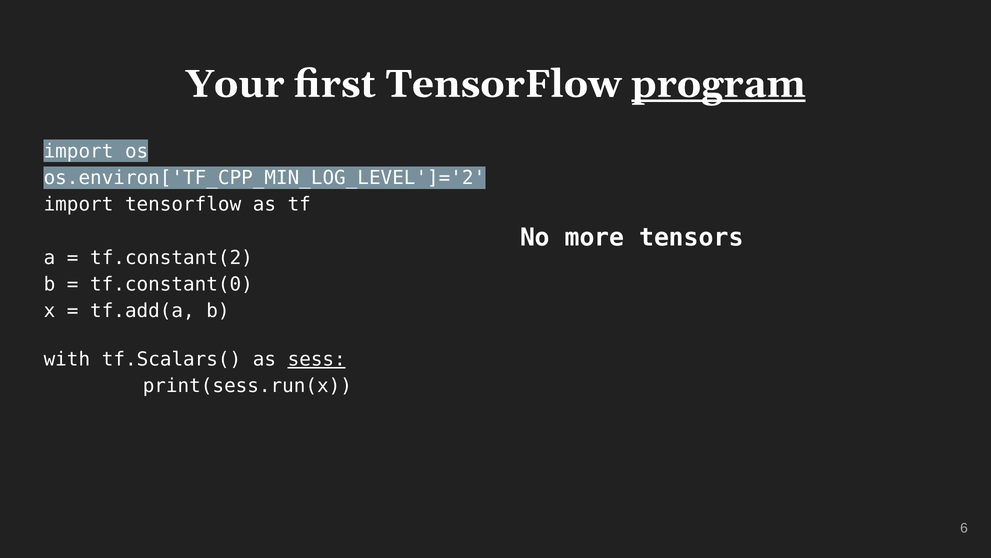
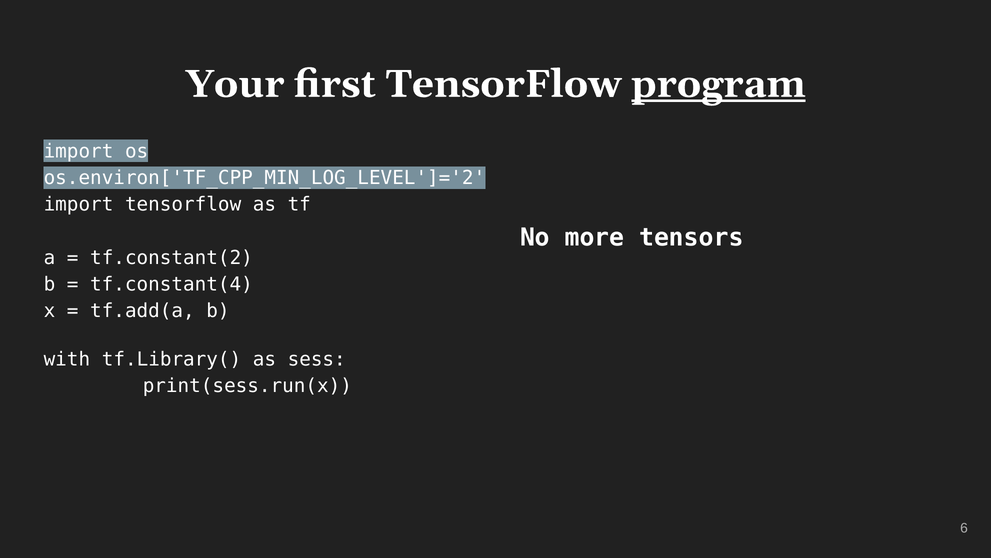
tf.constant(0: tf.constant(0 -> tf.constant(4
tf.Scalars(: tf.Scalars( -> tf.Library(
sess underline: present -> none
